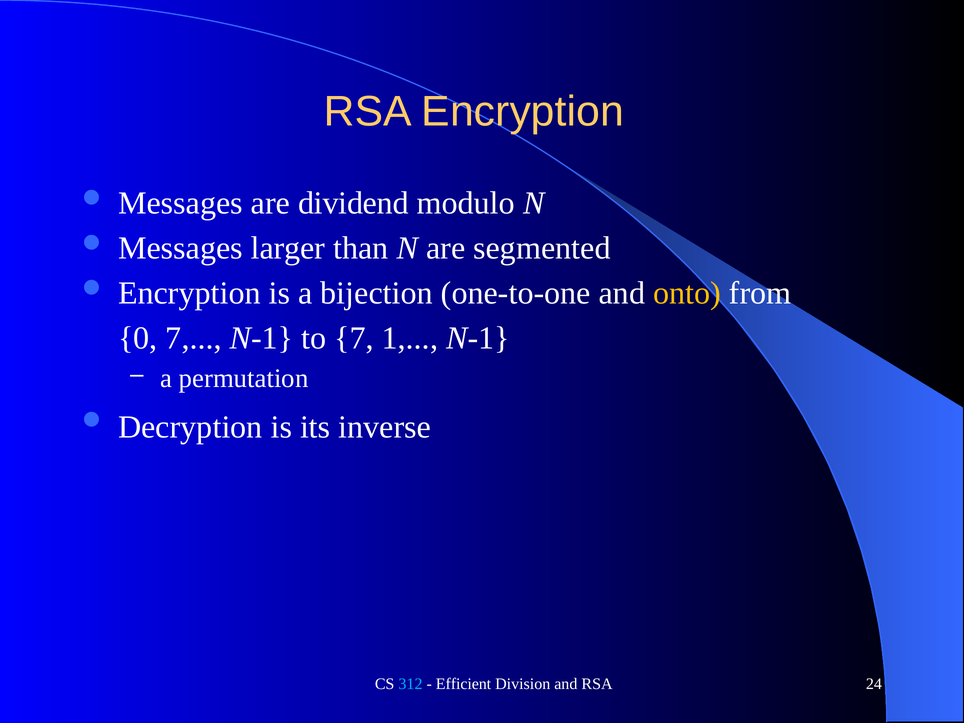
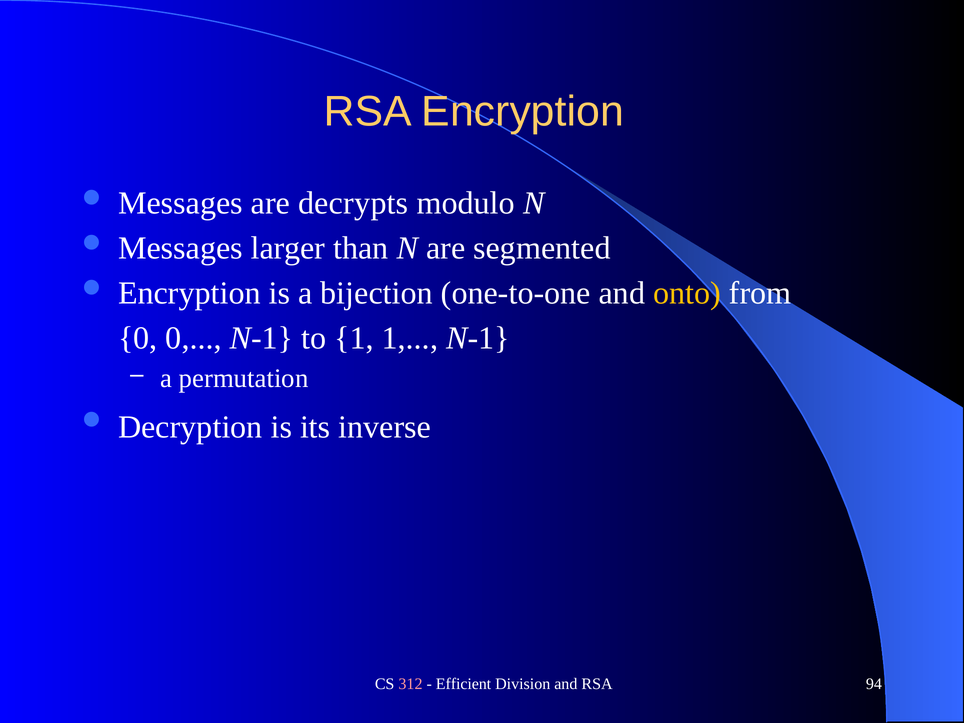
dividend: dividend -> decrypts
0 7: 7 -> 0
to 7: 7 -> 1
312 colour: light blue -> pink
24: 24 -> 94
